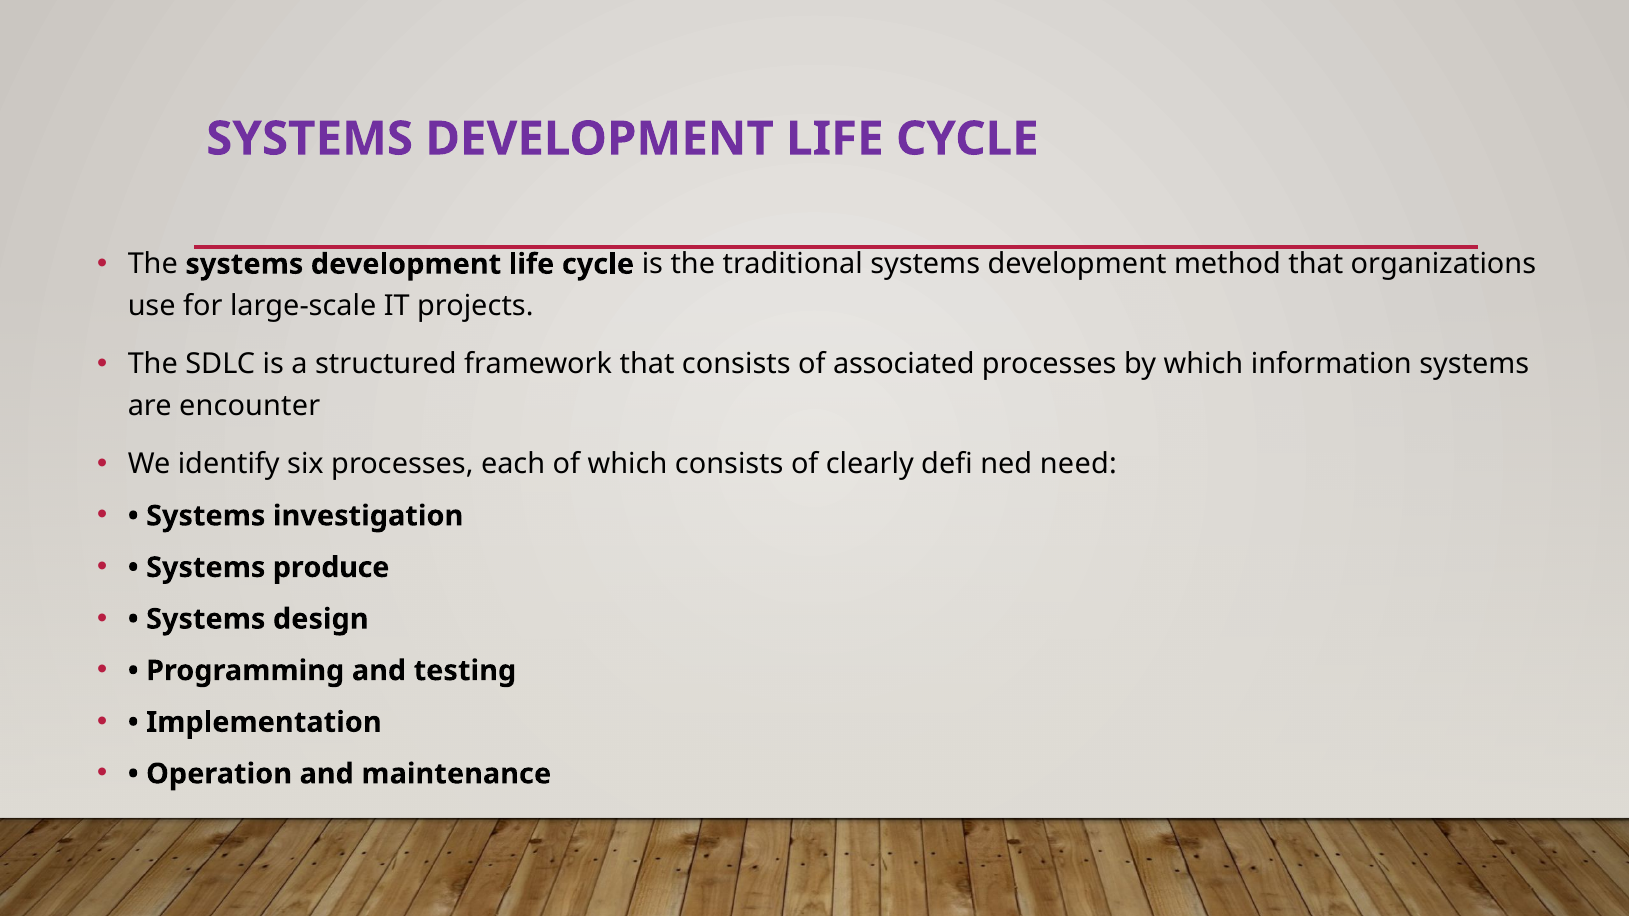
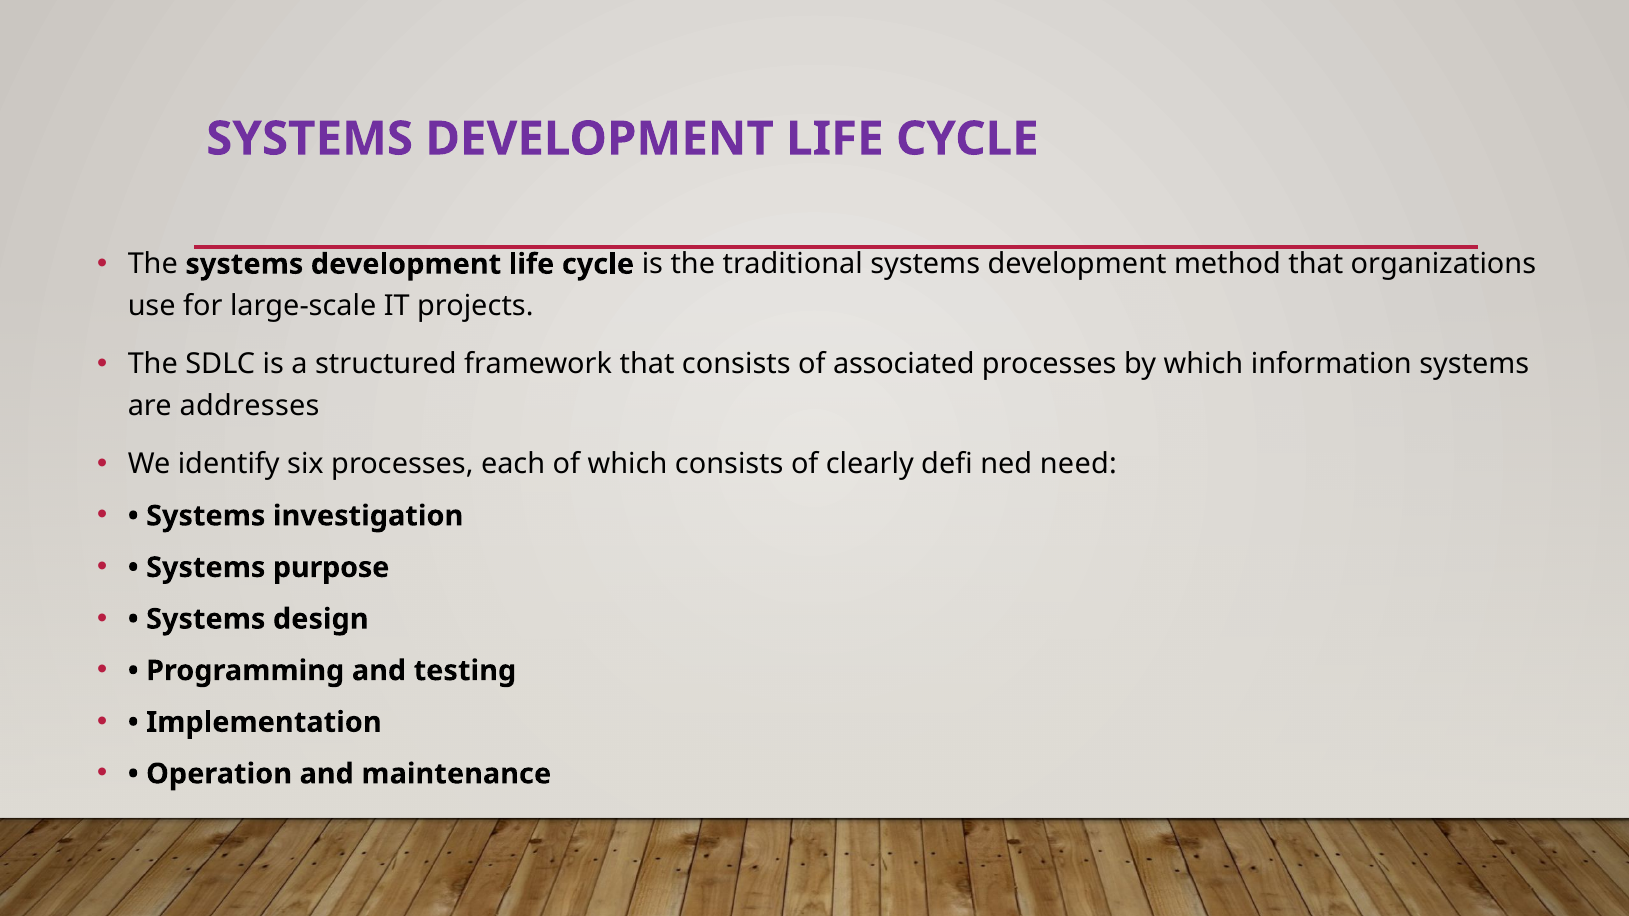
encounter: encounter -> addresses
produce: produce -> purpose
